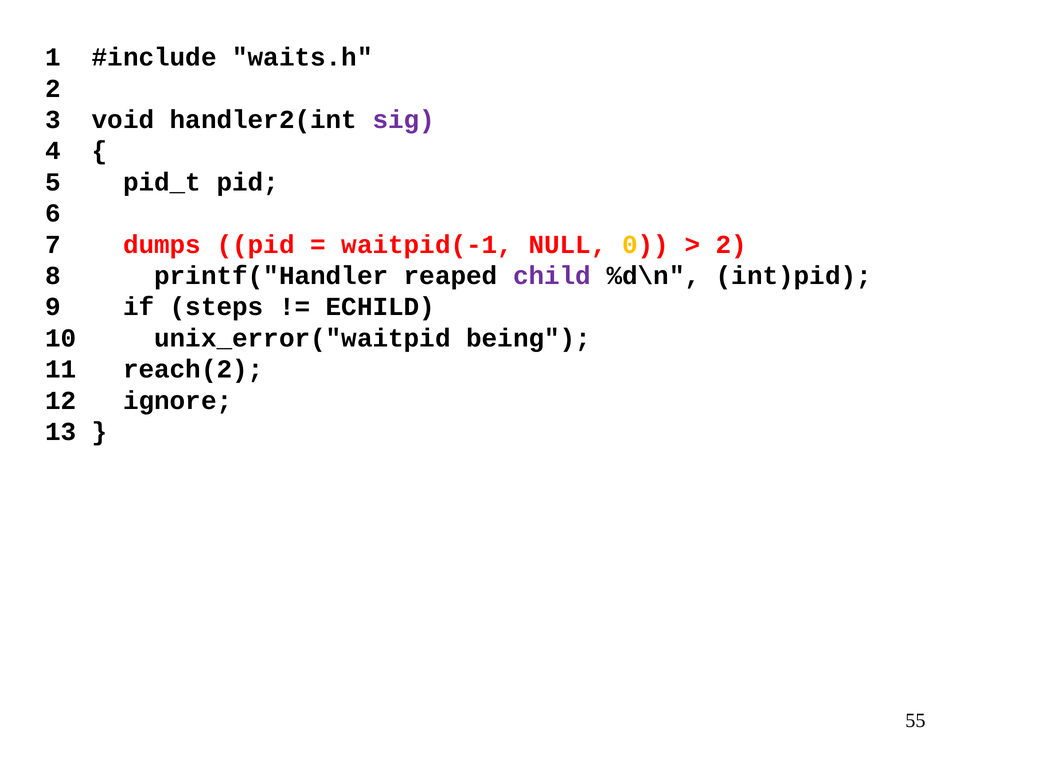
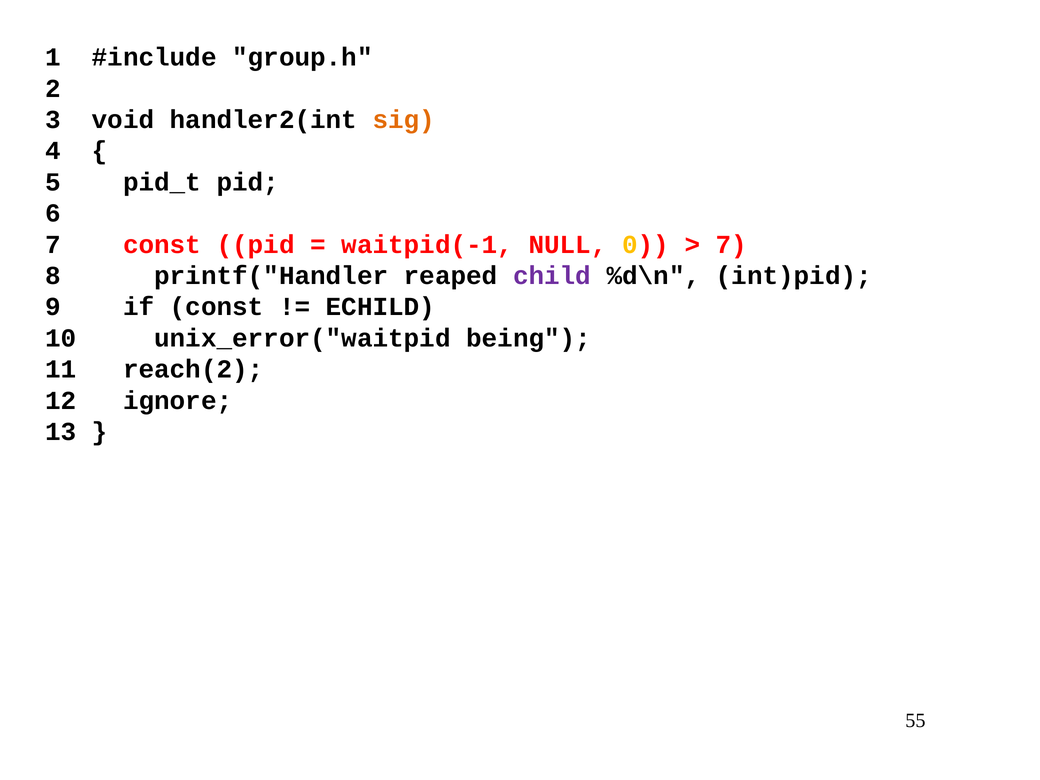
waits.h: waits.h -> group.h
sig colour: purple -> orange
7 dumps: dumps -> const
2 at (731, 244): 2 -> 7
if steps: steps -> const
